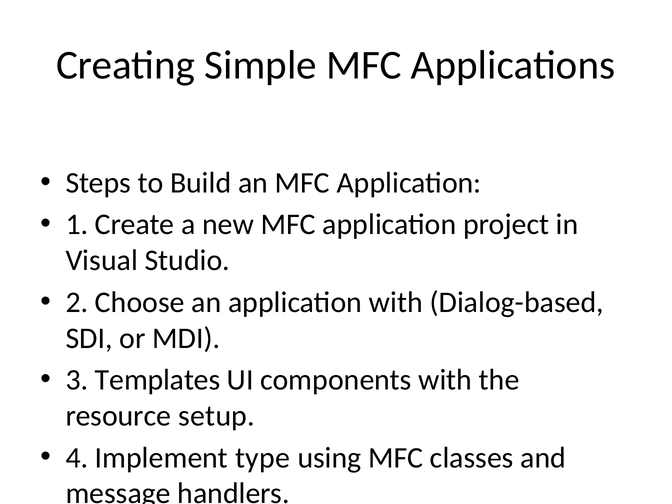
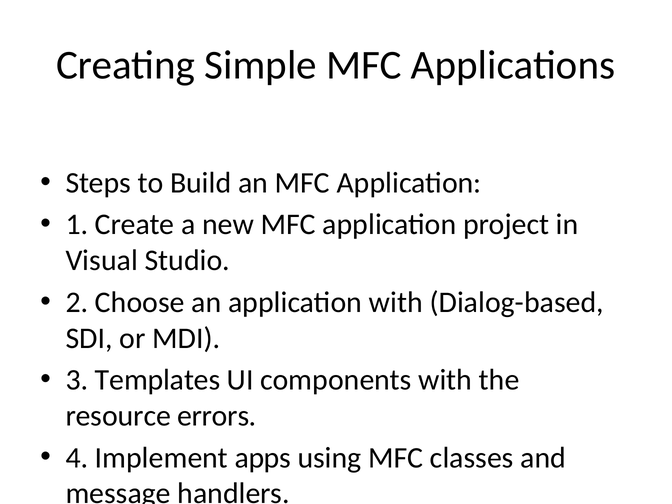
setup: setup -> errors
type: type -> apps
